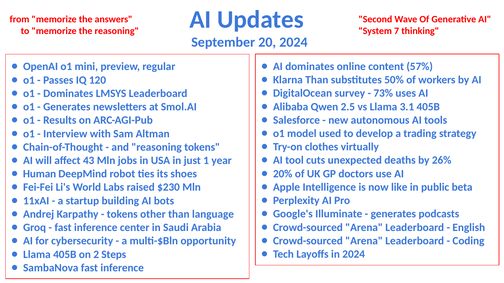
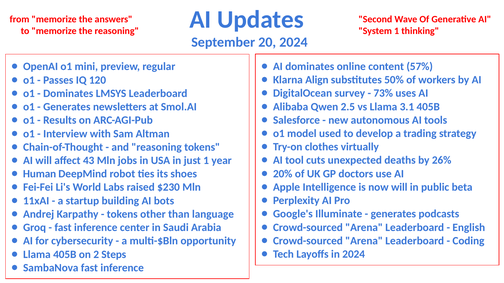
System 7: 7 -> 1
Klarna Than: Than -> Align
now like: like -> will
